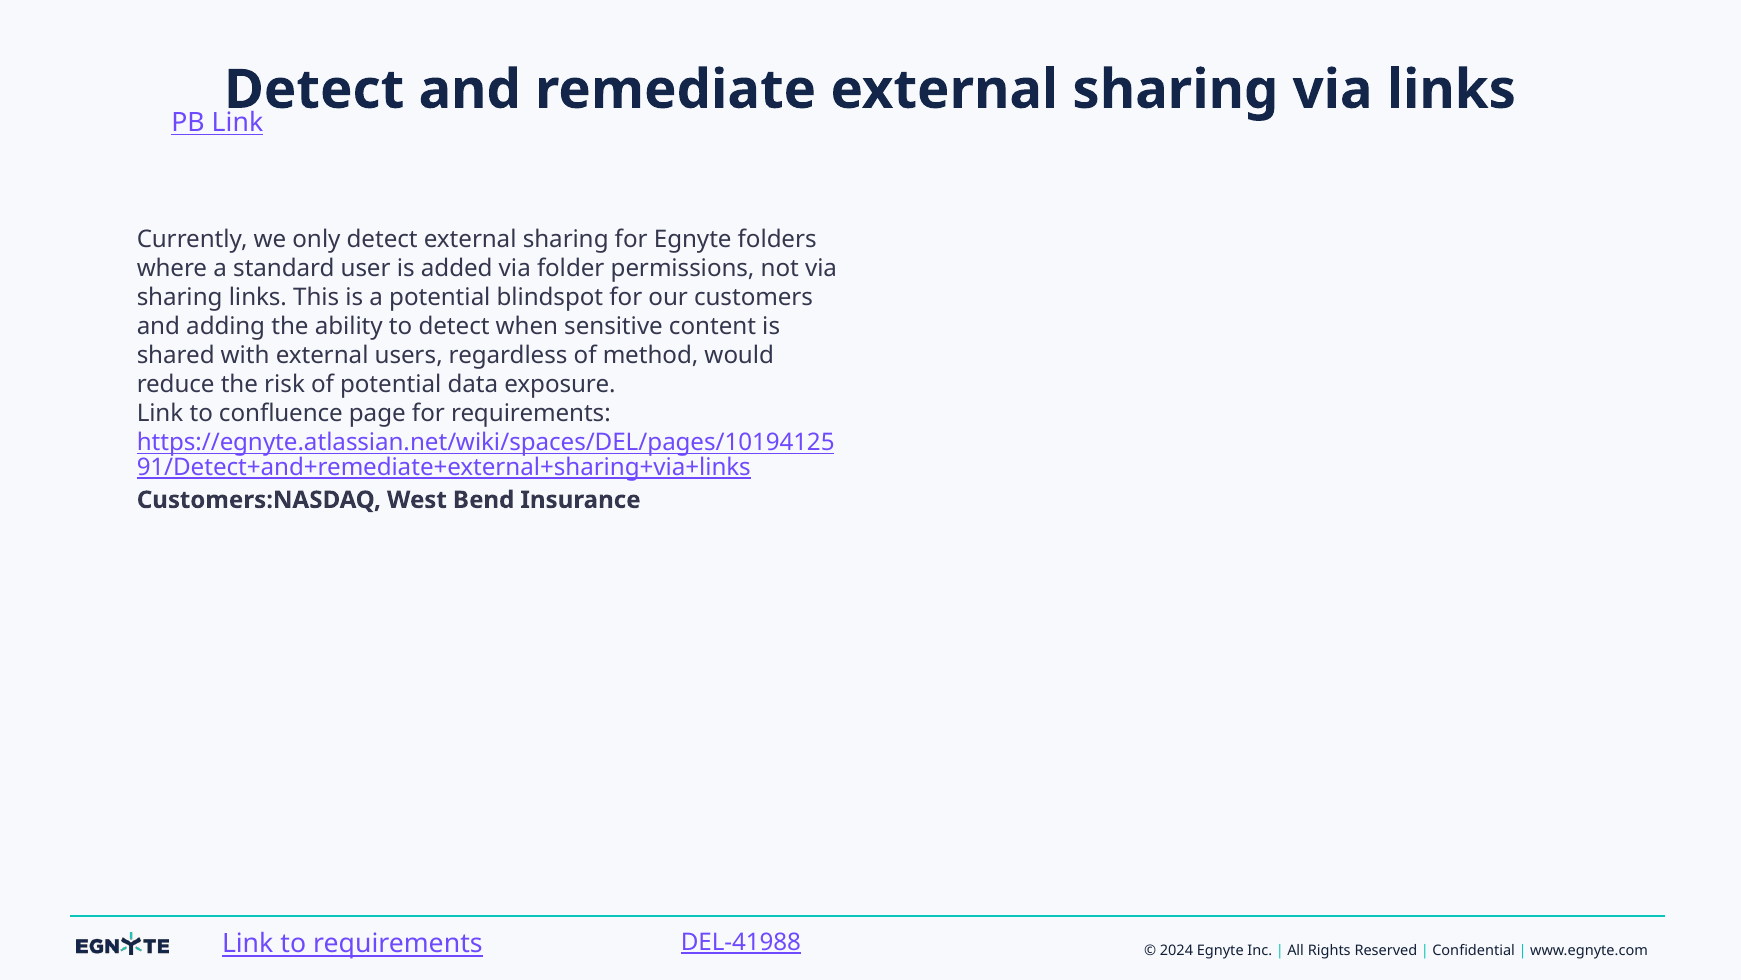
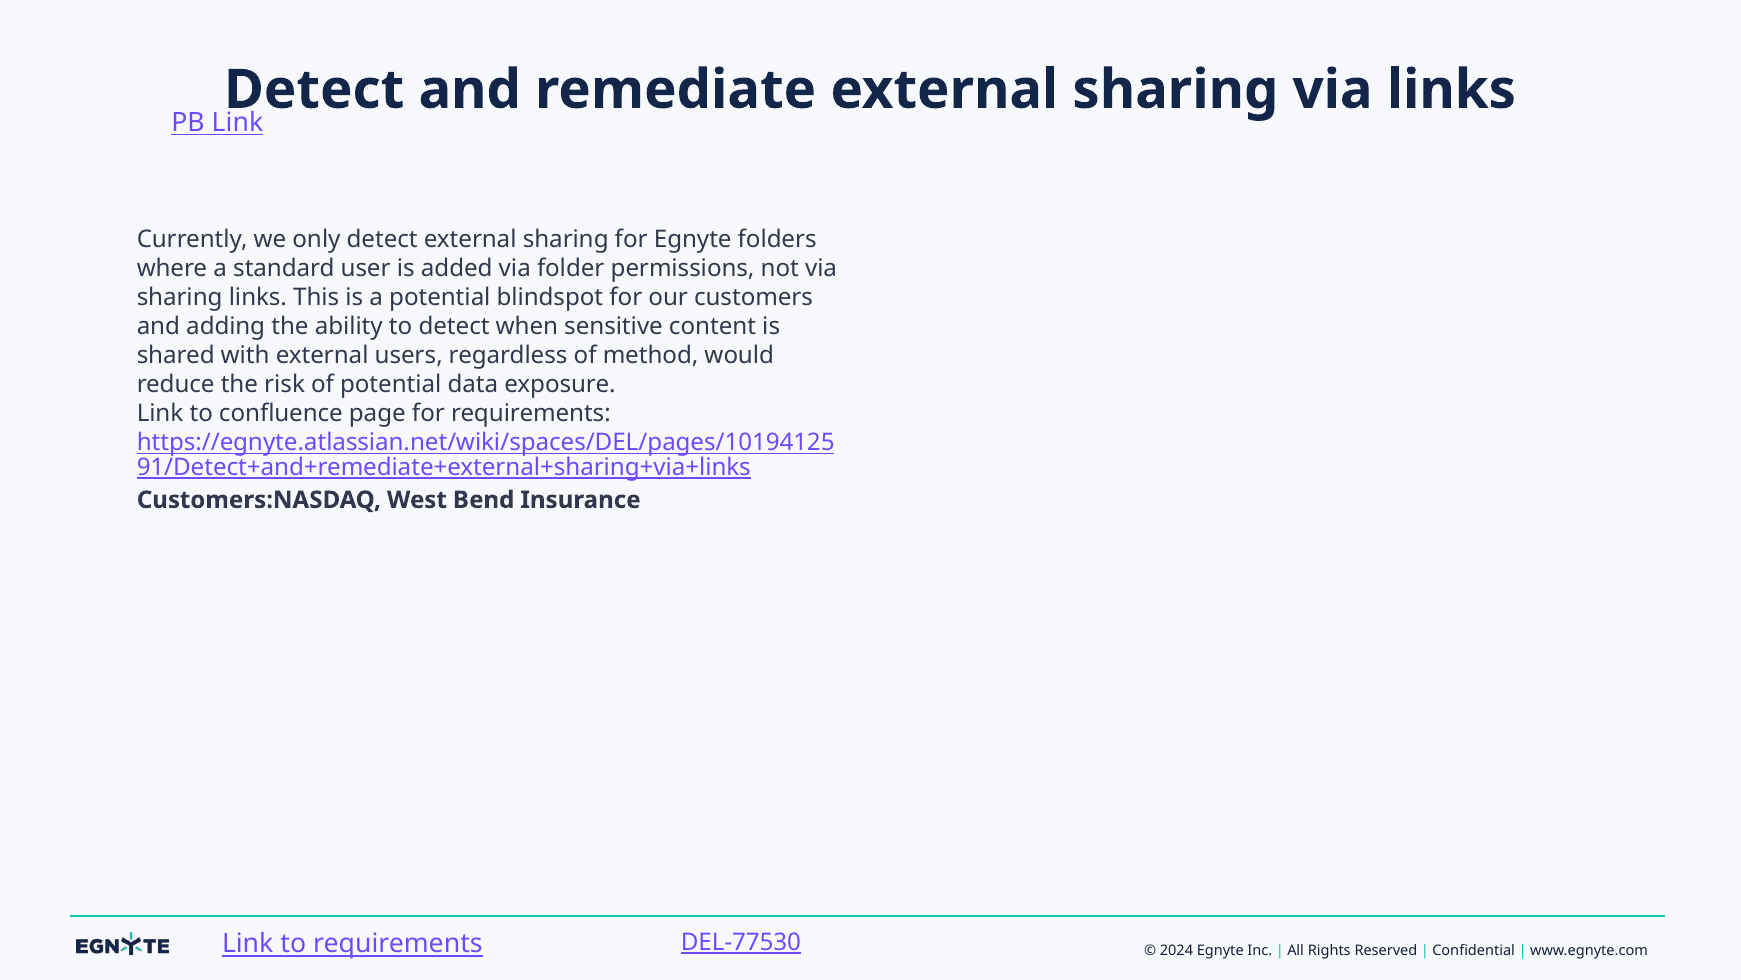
DEL-41988: DEL-41988 -> DEL-77530
